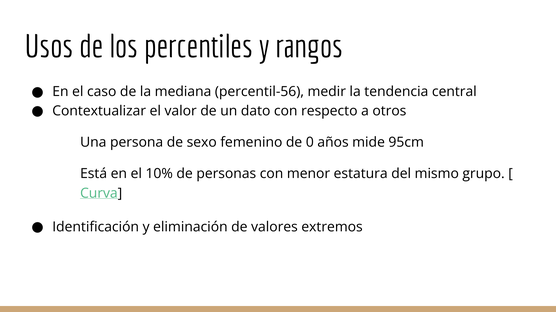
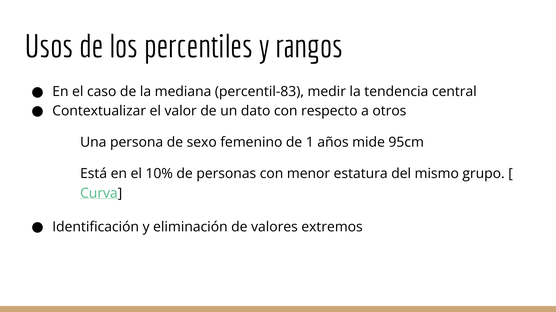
percentil-56: percentil-56 -> percentil-83
0: 0 -> 1
